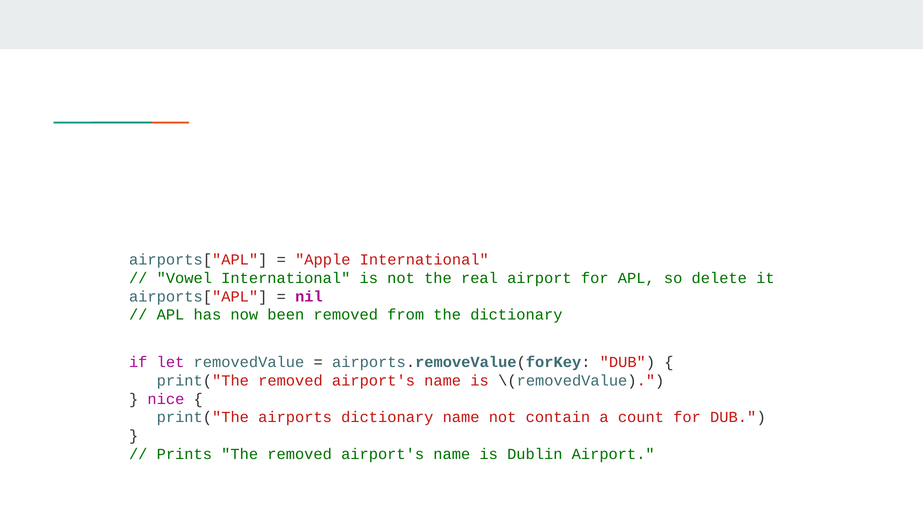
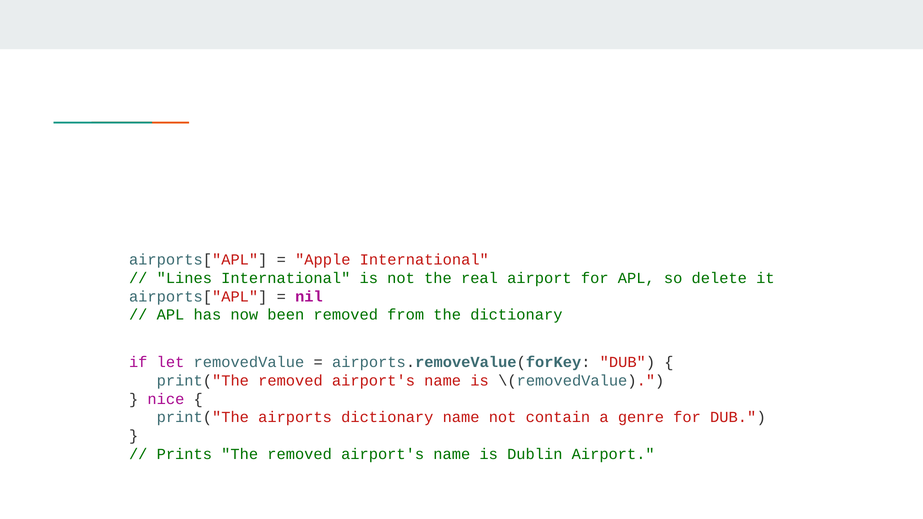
Vowel: Vowel -> Lines
count: count -> genre
